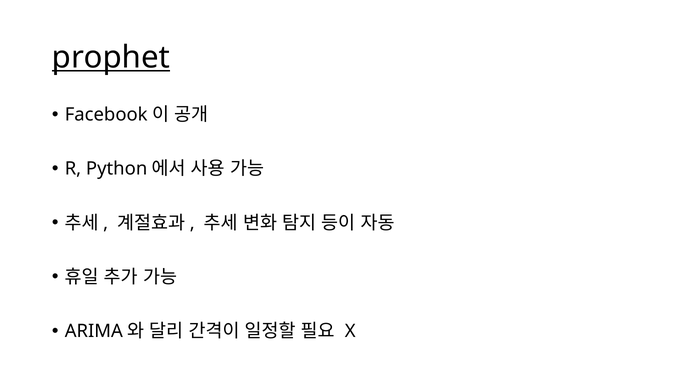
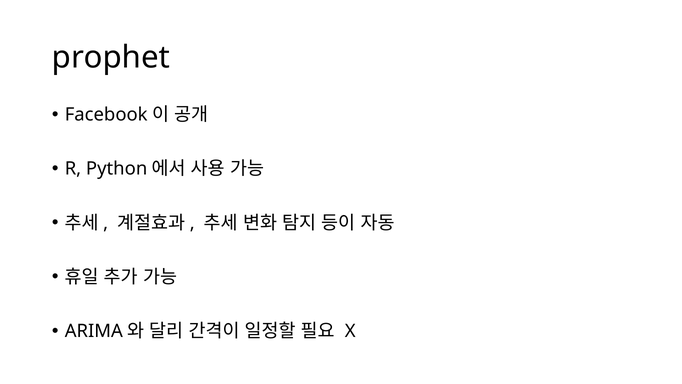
prophet underline: present -> none
